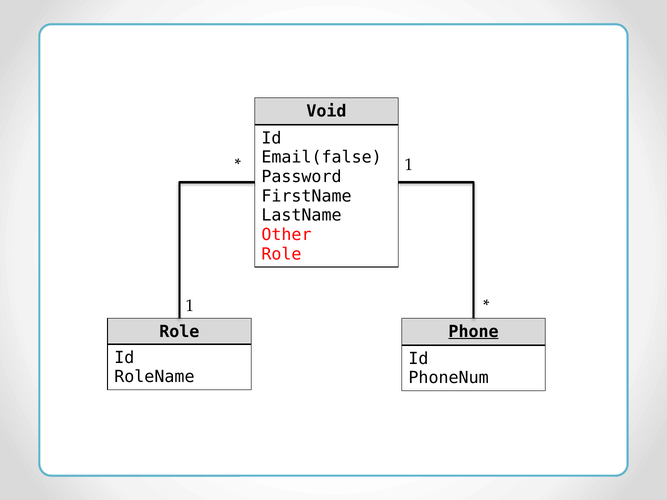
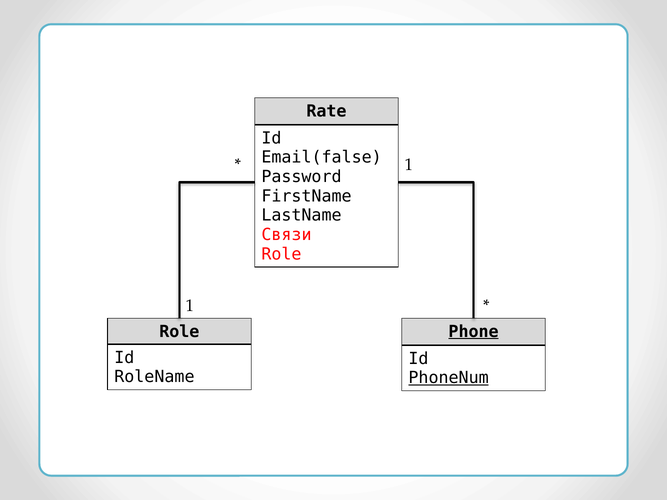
Void: Void -> Rate
Other: Other -> Связи
PhoneNum underline: none -> present
